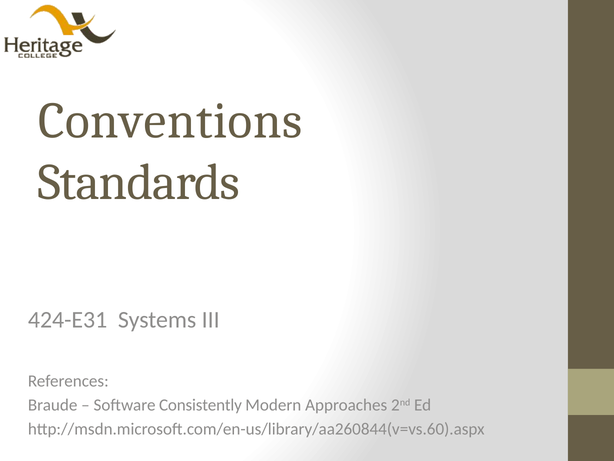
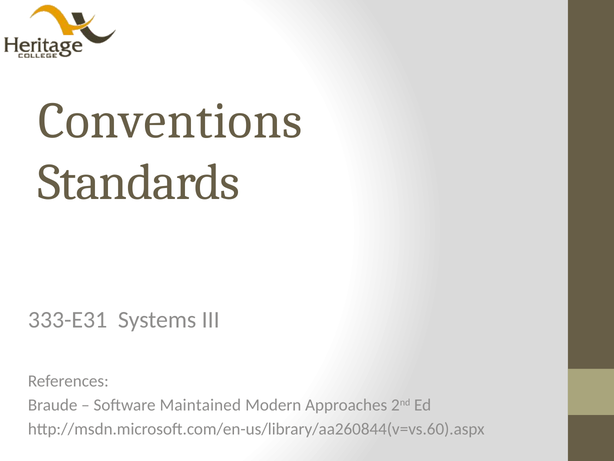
424-E31: 424-E31 -> 333-E31
Consistently: Consistently -> Maintained
